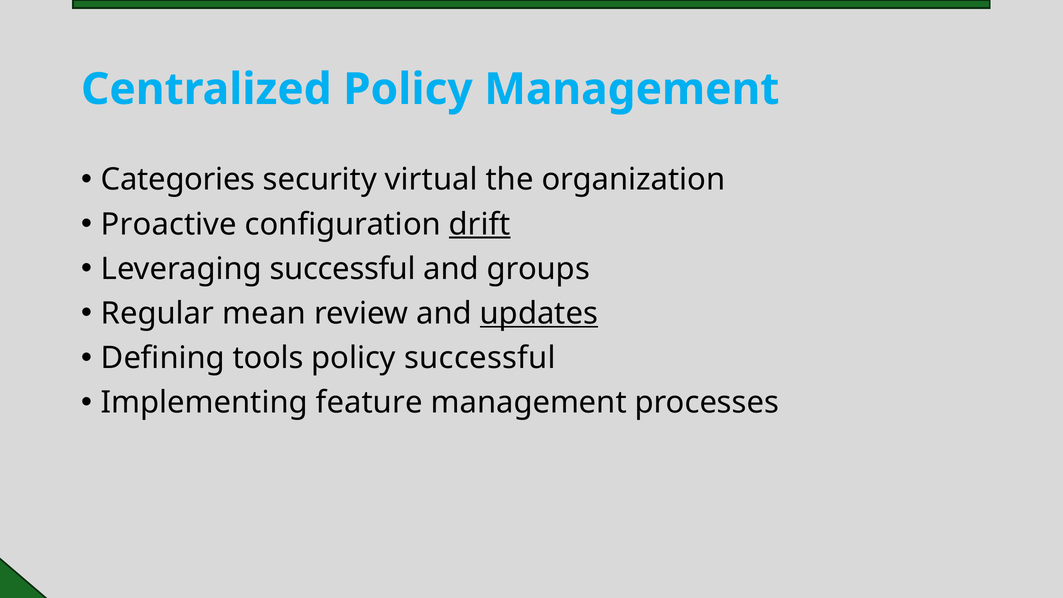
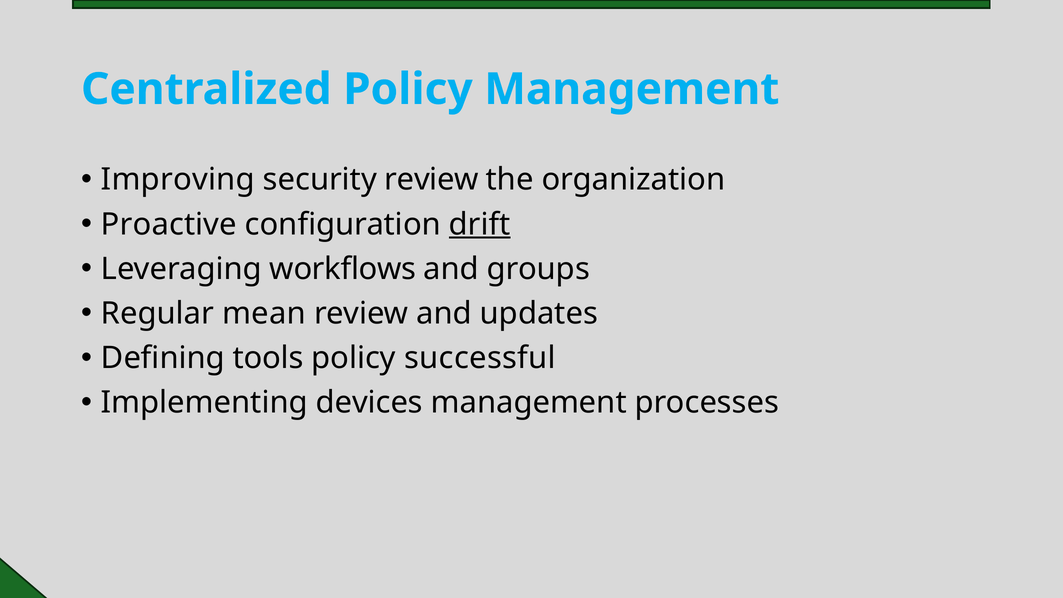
Categories: Categories -> Improving
security virtual: virtual -> review
Leveraging successful: successful -> workflows
updates underline: present -> none
feature: feature -> devices
